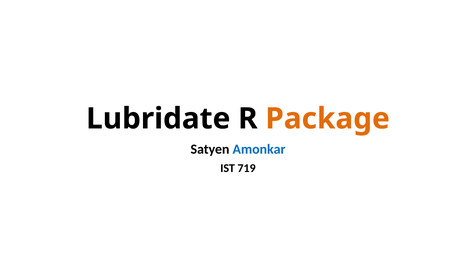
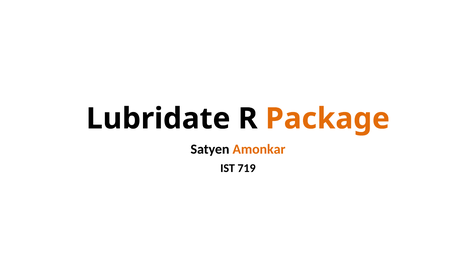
Amonkar colour: blue -> orange
